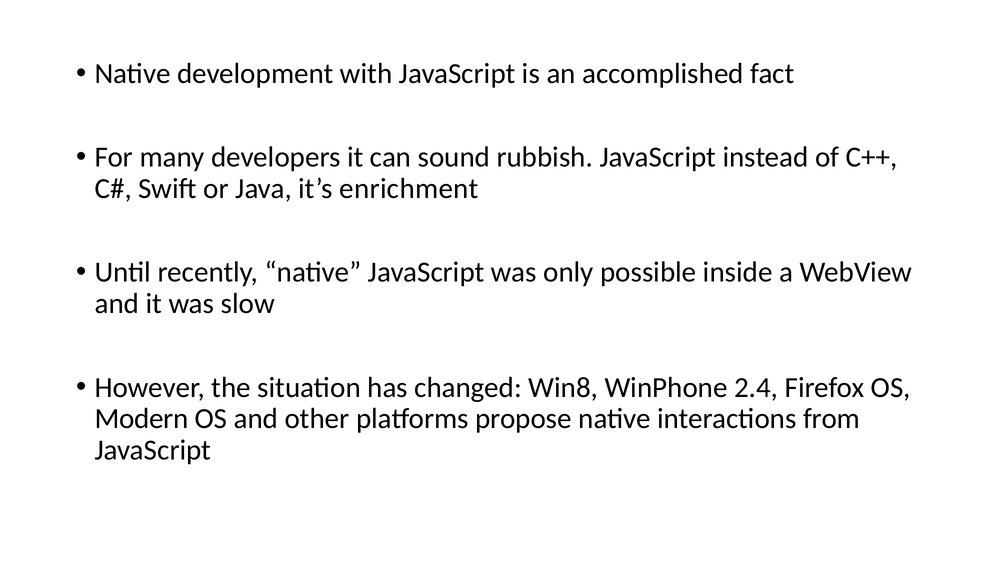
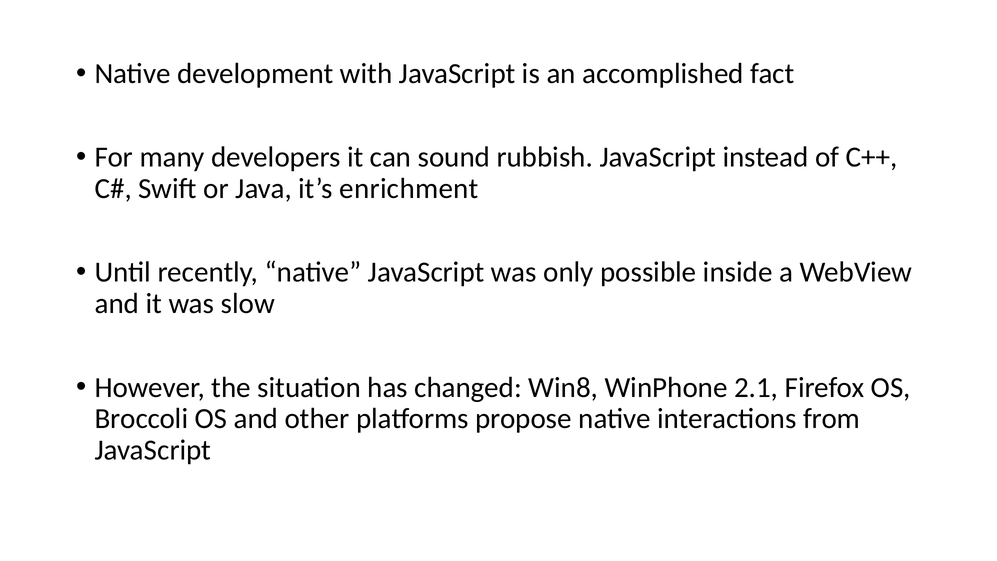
2.4: 2.4 -> 2.1
Modern: Modern -> Broccoli
